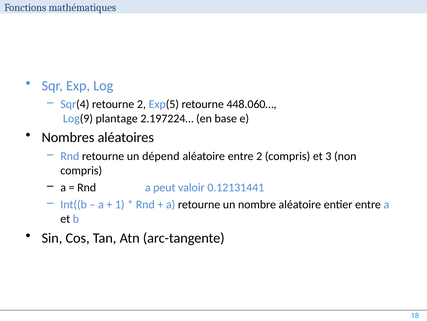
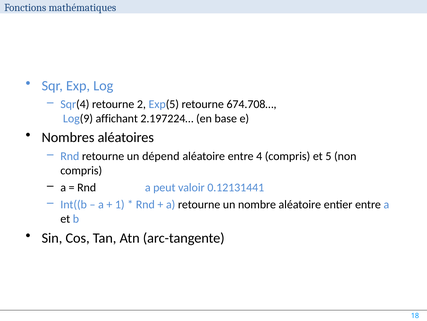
448.060…: 448.060… -> 674.708…
plantage: plantage -> affichant
entre 2: 2 -> 4
3: 3 -> 5
